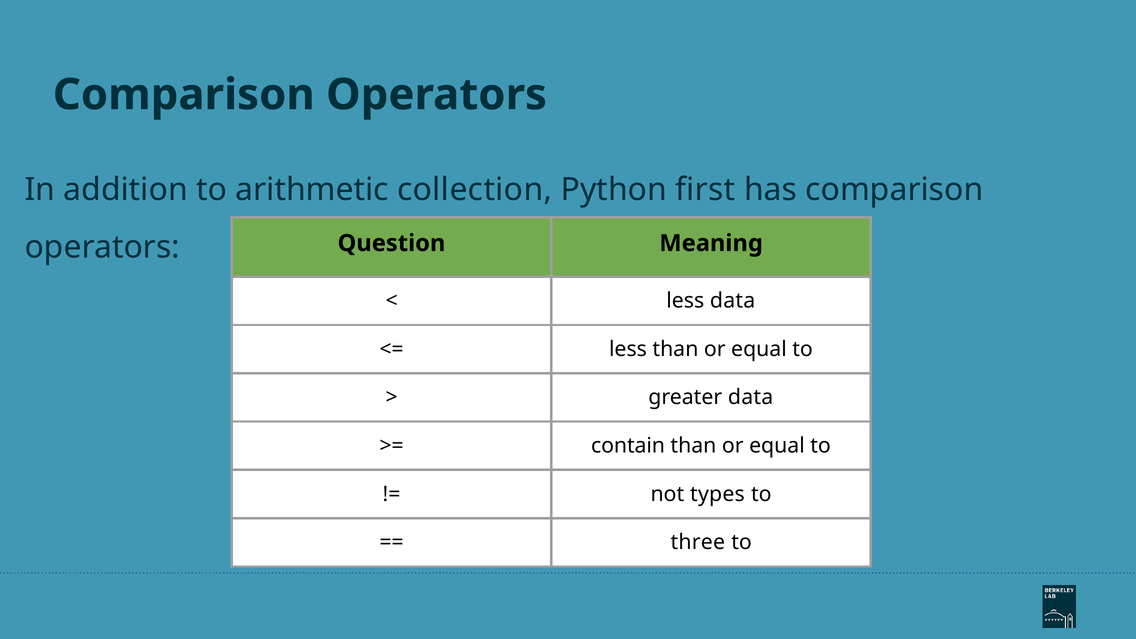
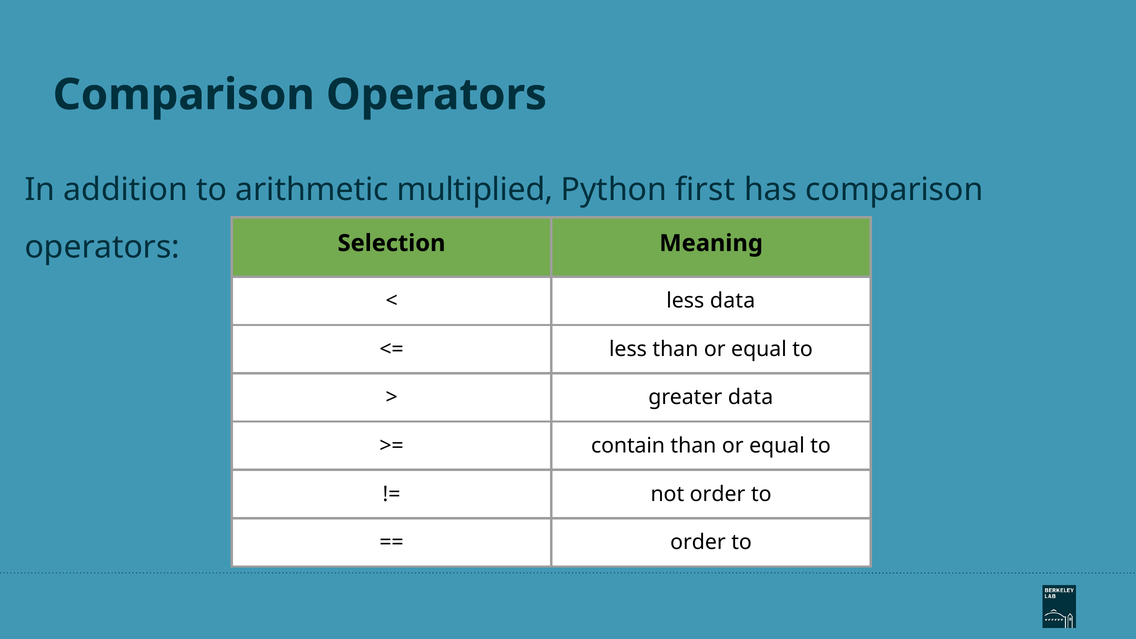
collection: collection -> multiplied
Question: Question -> Selection
not types: types -> order
three at (698, 542): three -> order
